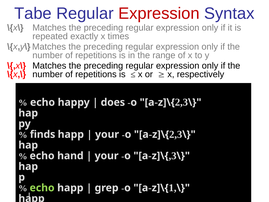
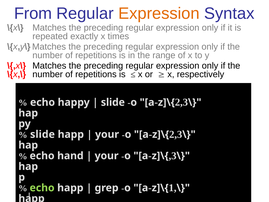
Tabe: Tabe -> From
Expression at (159, 13) colour: red -> orange
does at (113, 102): does -> slide
finds at (43, 134): finds -> slide
